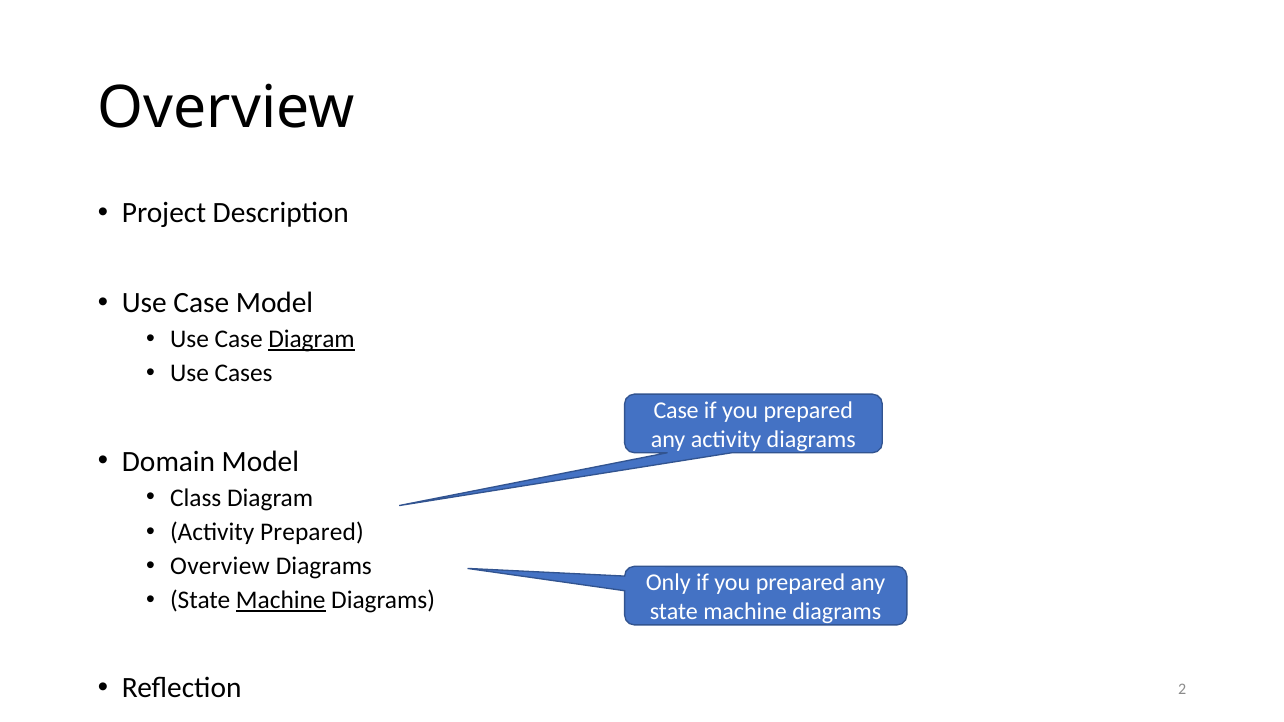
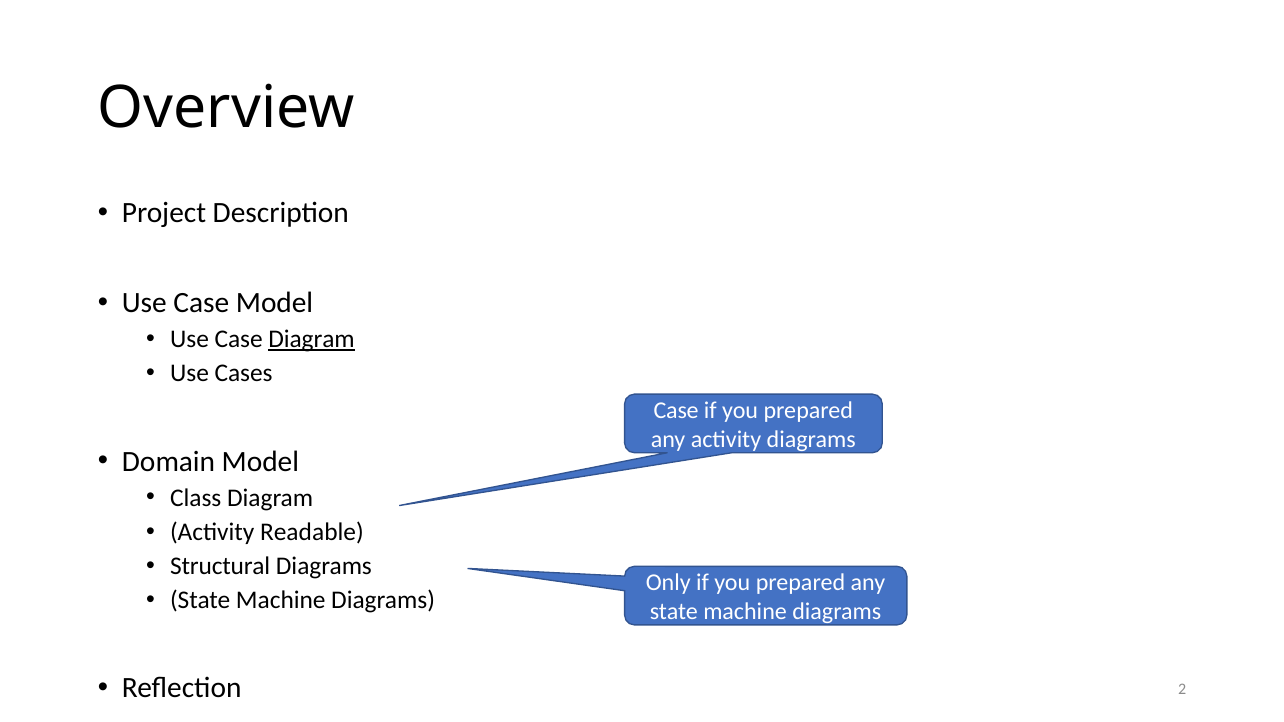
Activity Prepared: Prepared -> Readable
Overview at (220, 566): Overview -> Structural
Machine at (281, 600) underline: present -> none
